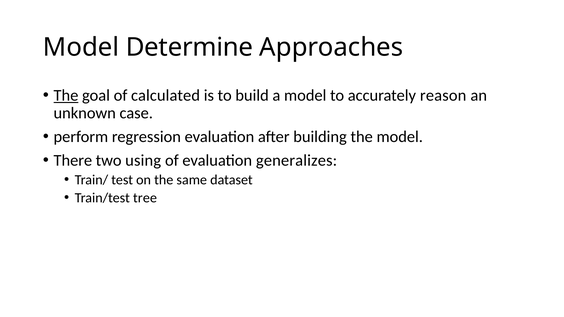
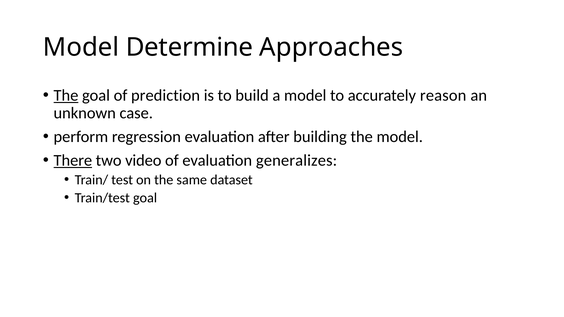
calculated: calculated -> prediction
There underline: none -> present
using: using -> video
Train/test tree: tree -> goal
